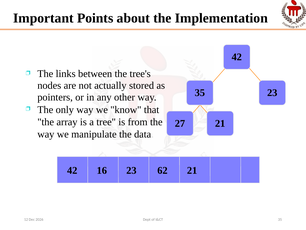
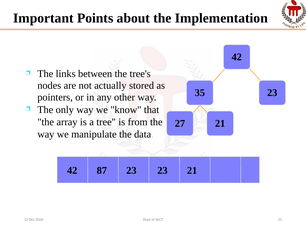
16: 16 -> 87
23 62: 62 -> 23
